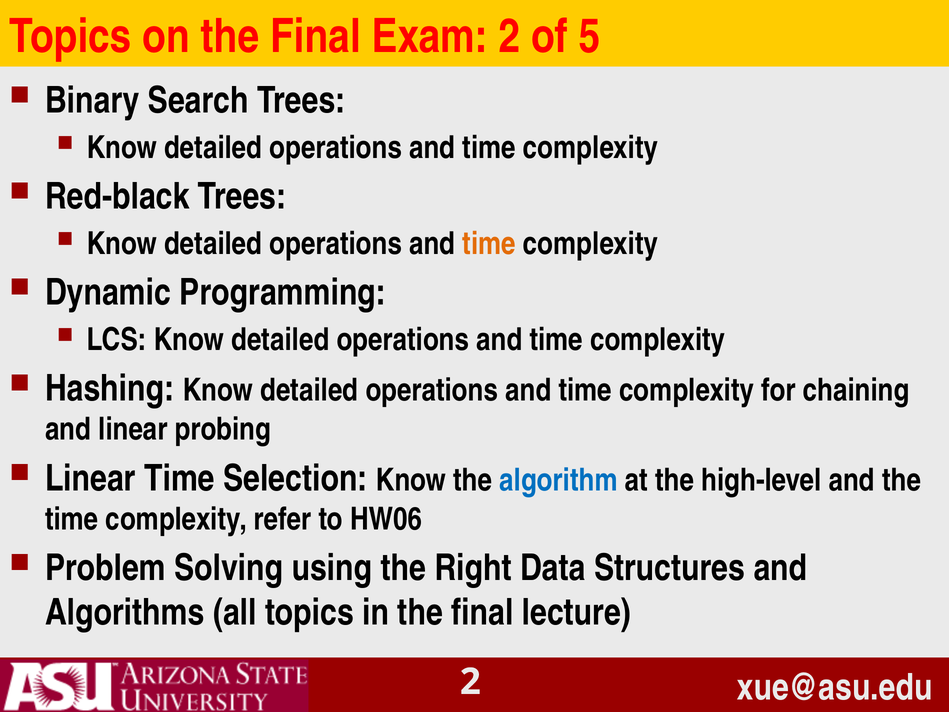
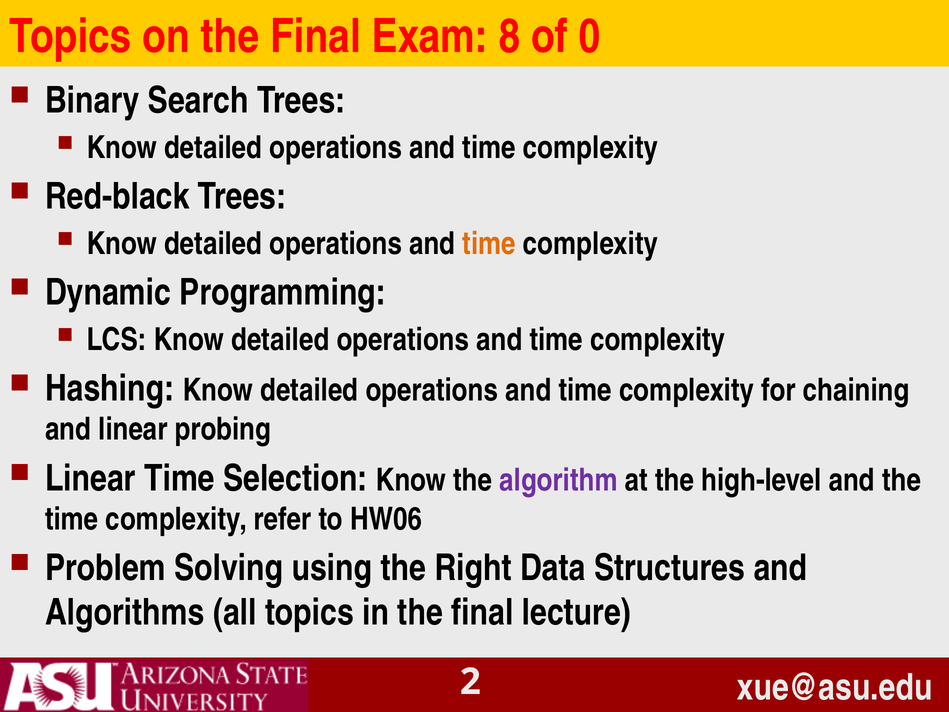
Exam 2: 2 -> 8
5: 5 -> 0
algorithm colour: blue -> purple
